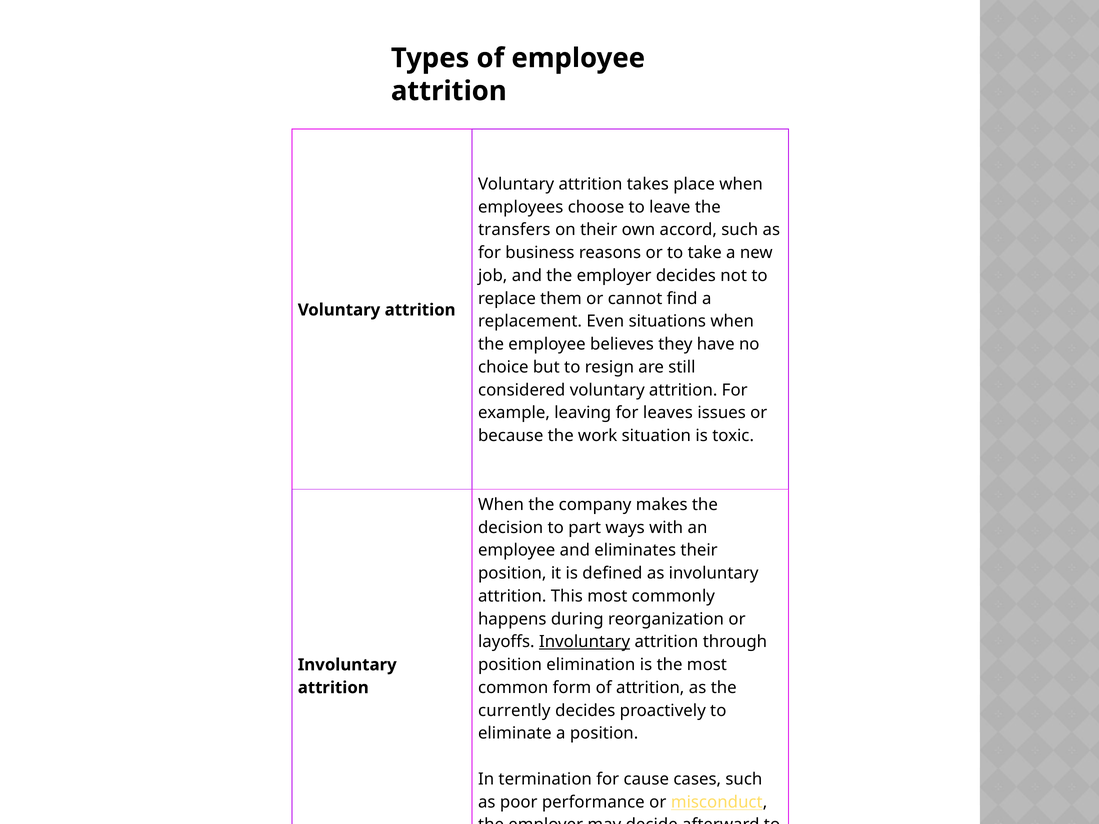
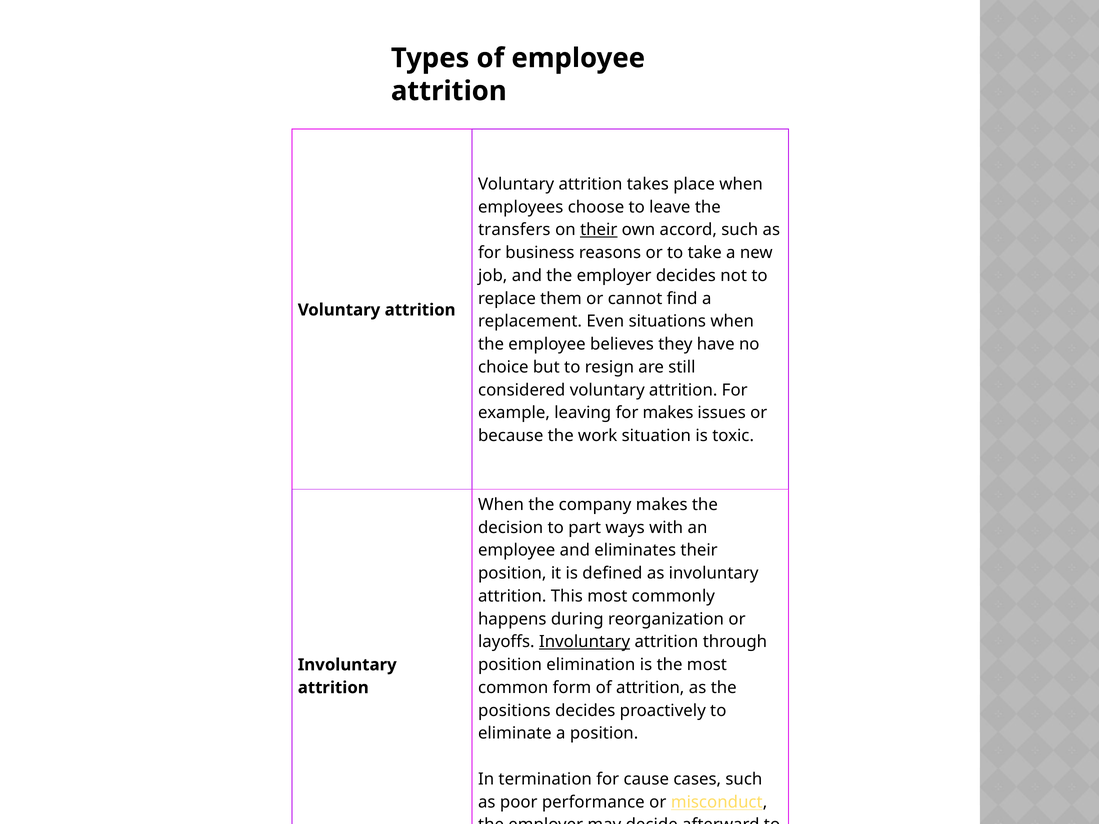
their at (599, 230) underline: none -> present
for leaves: leaves -> makes
currently: currently -> positions
